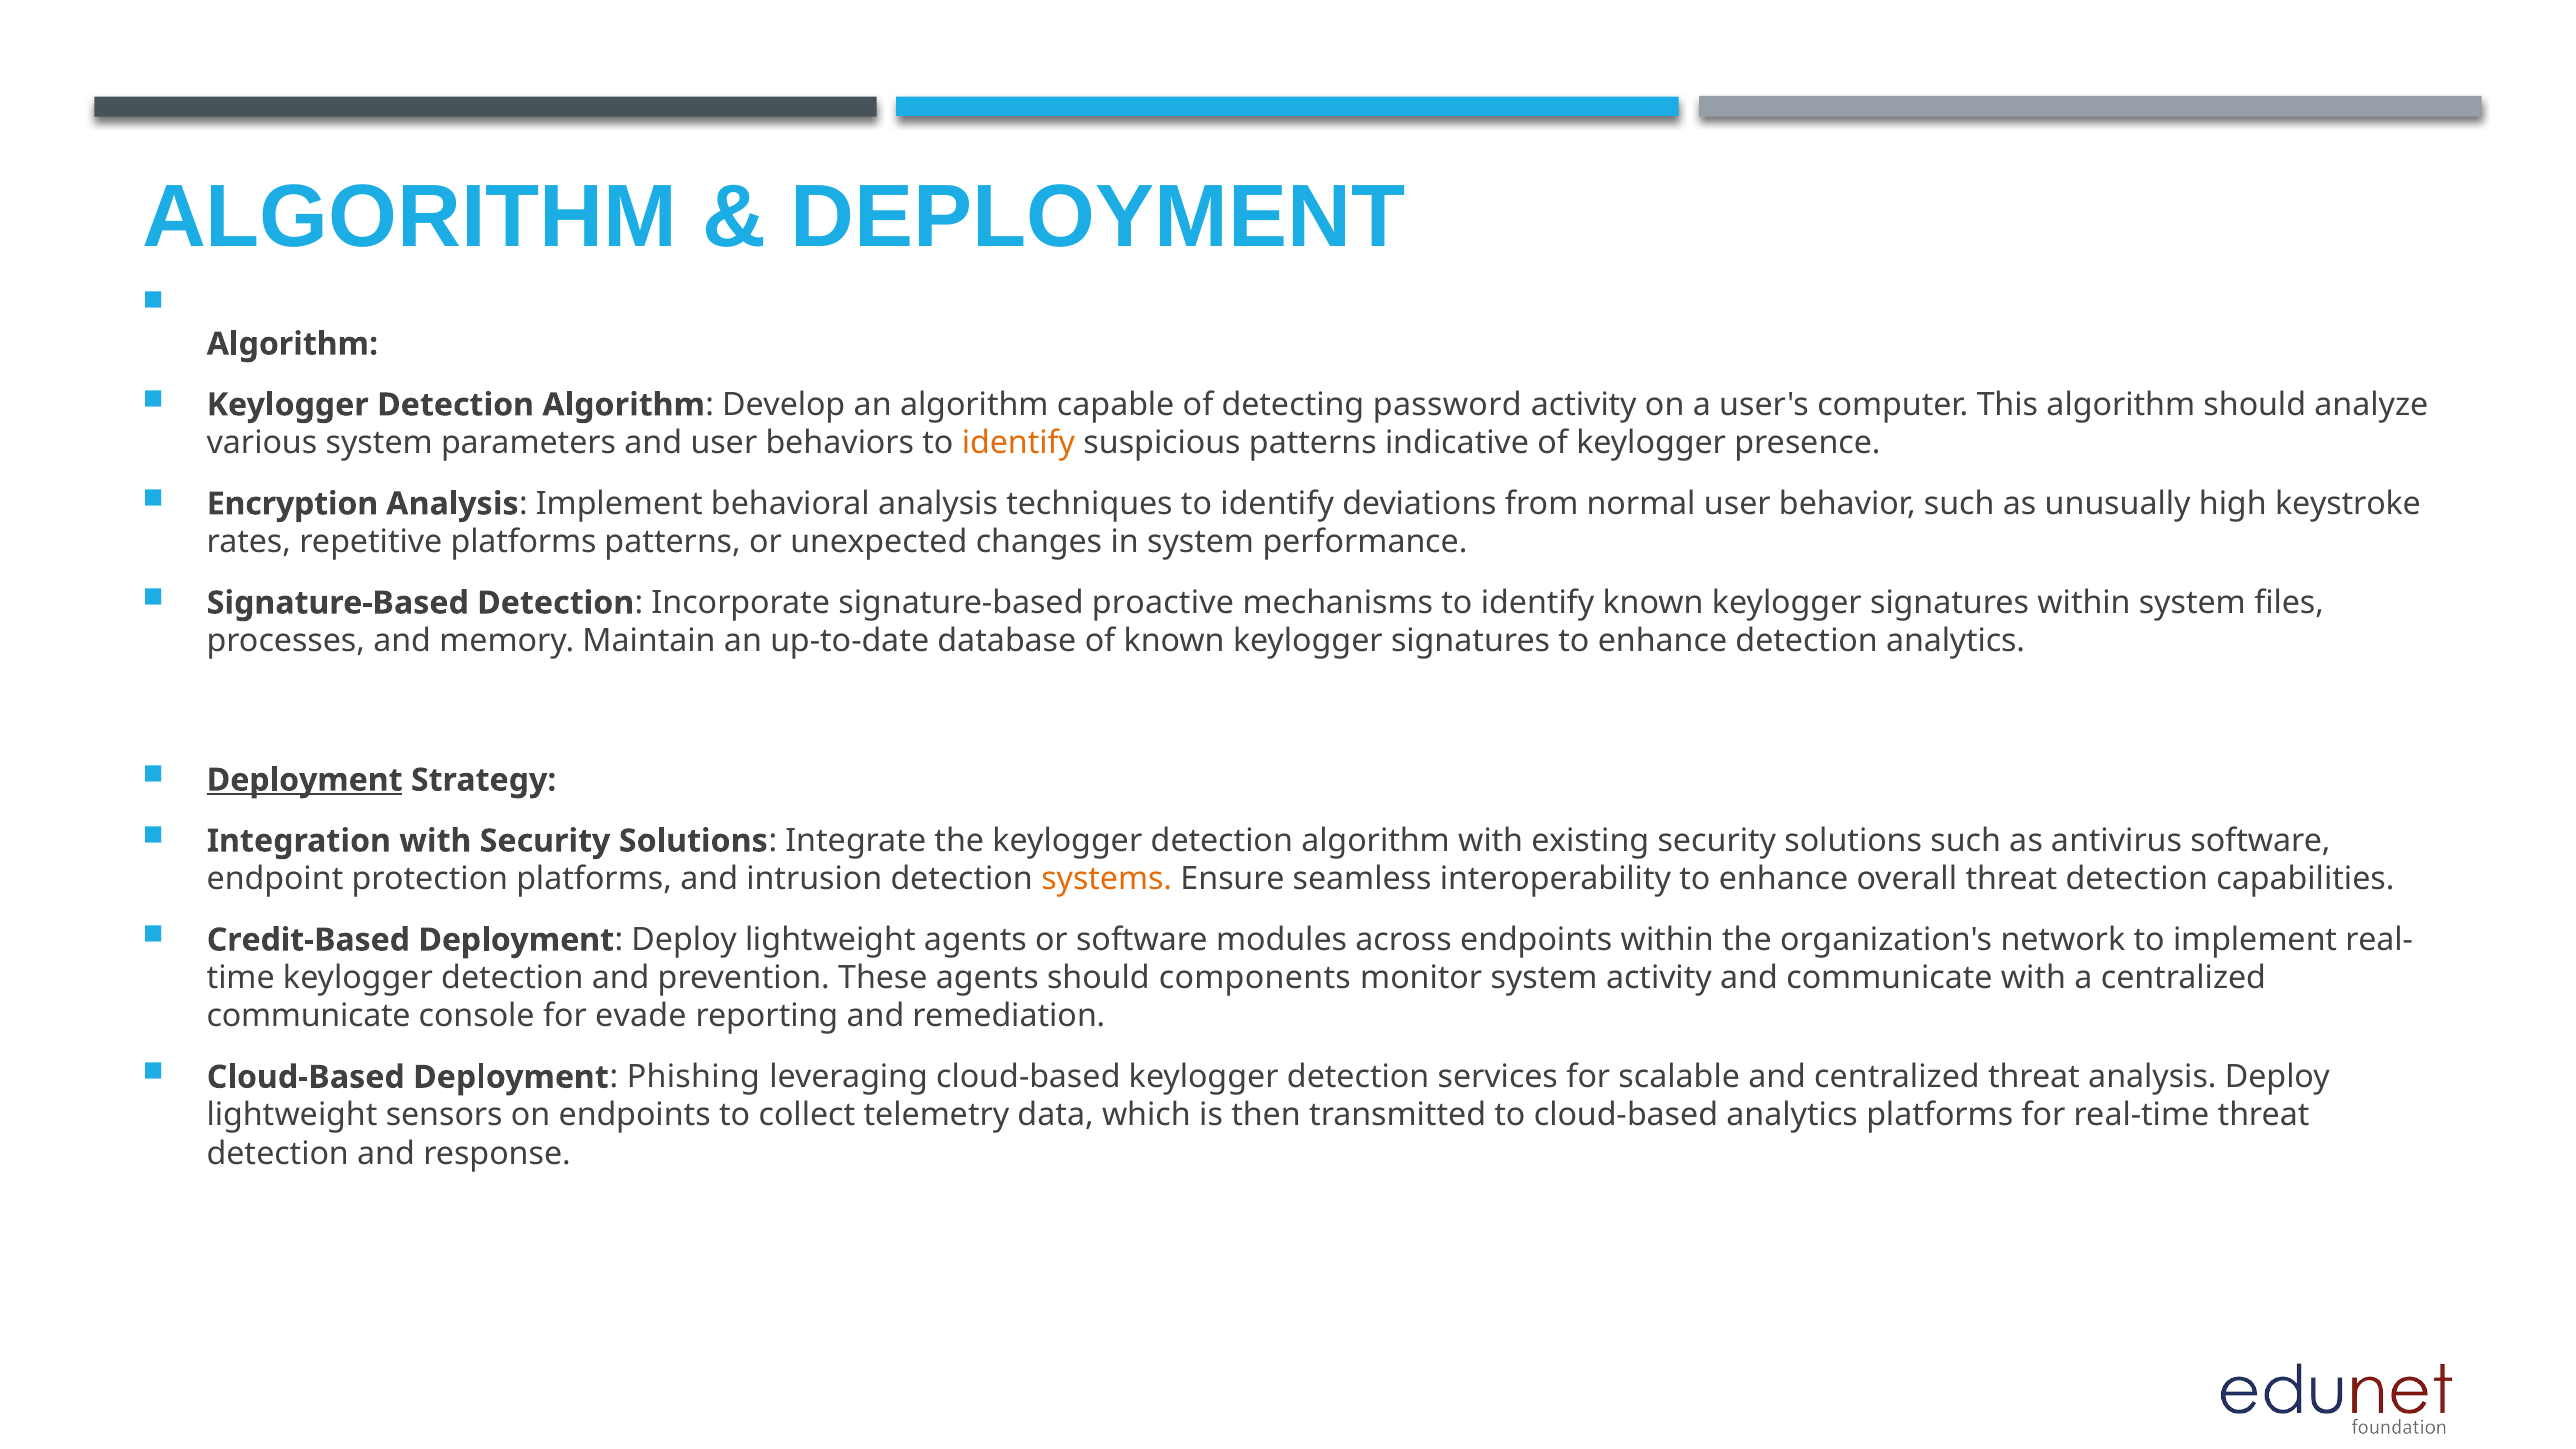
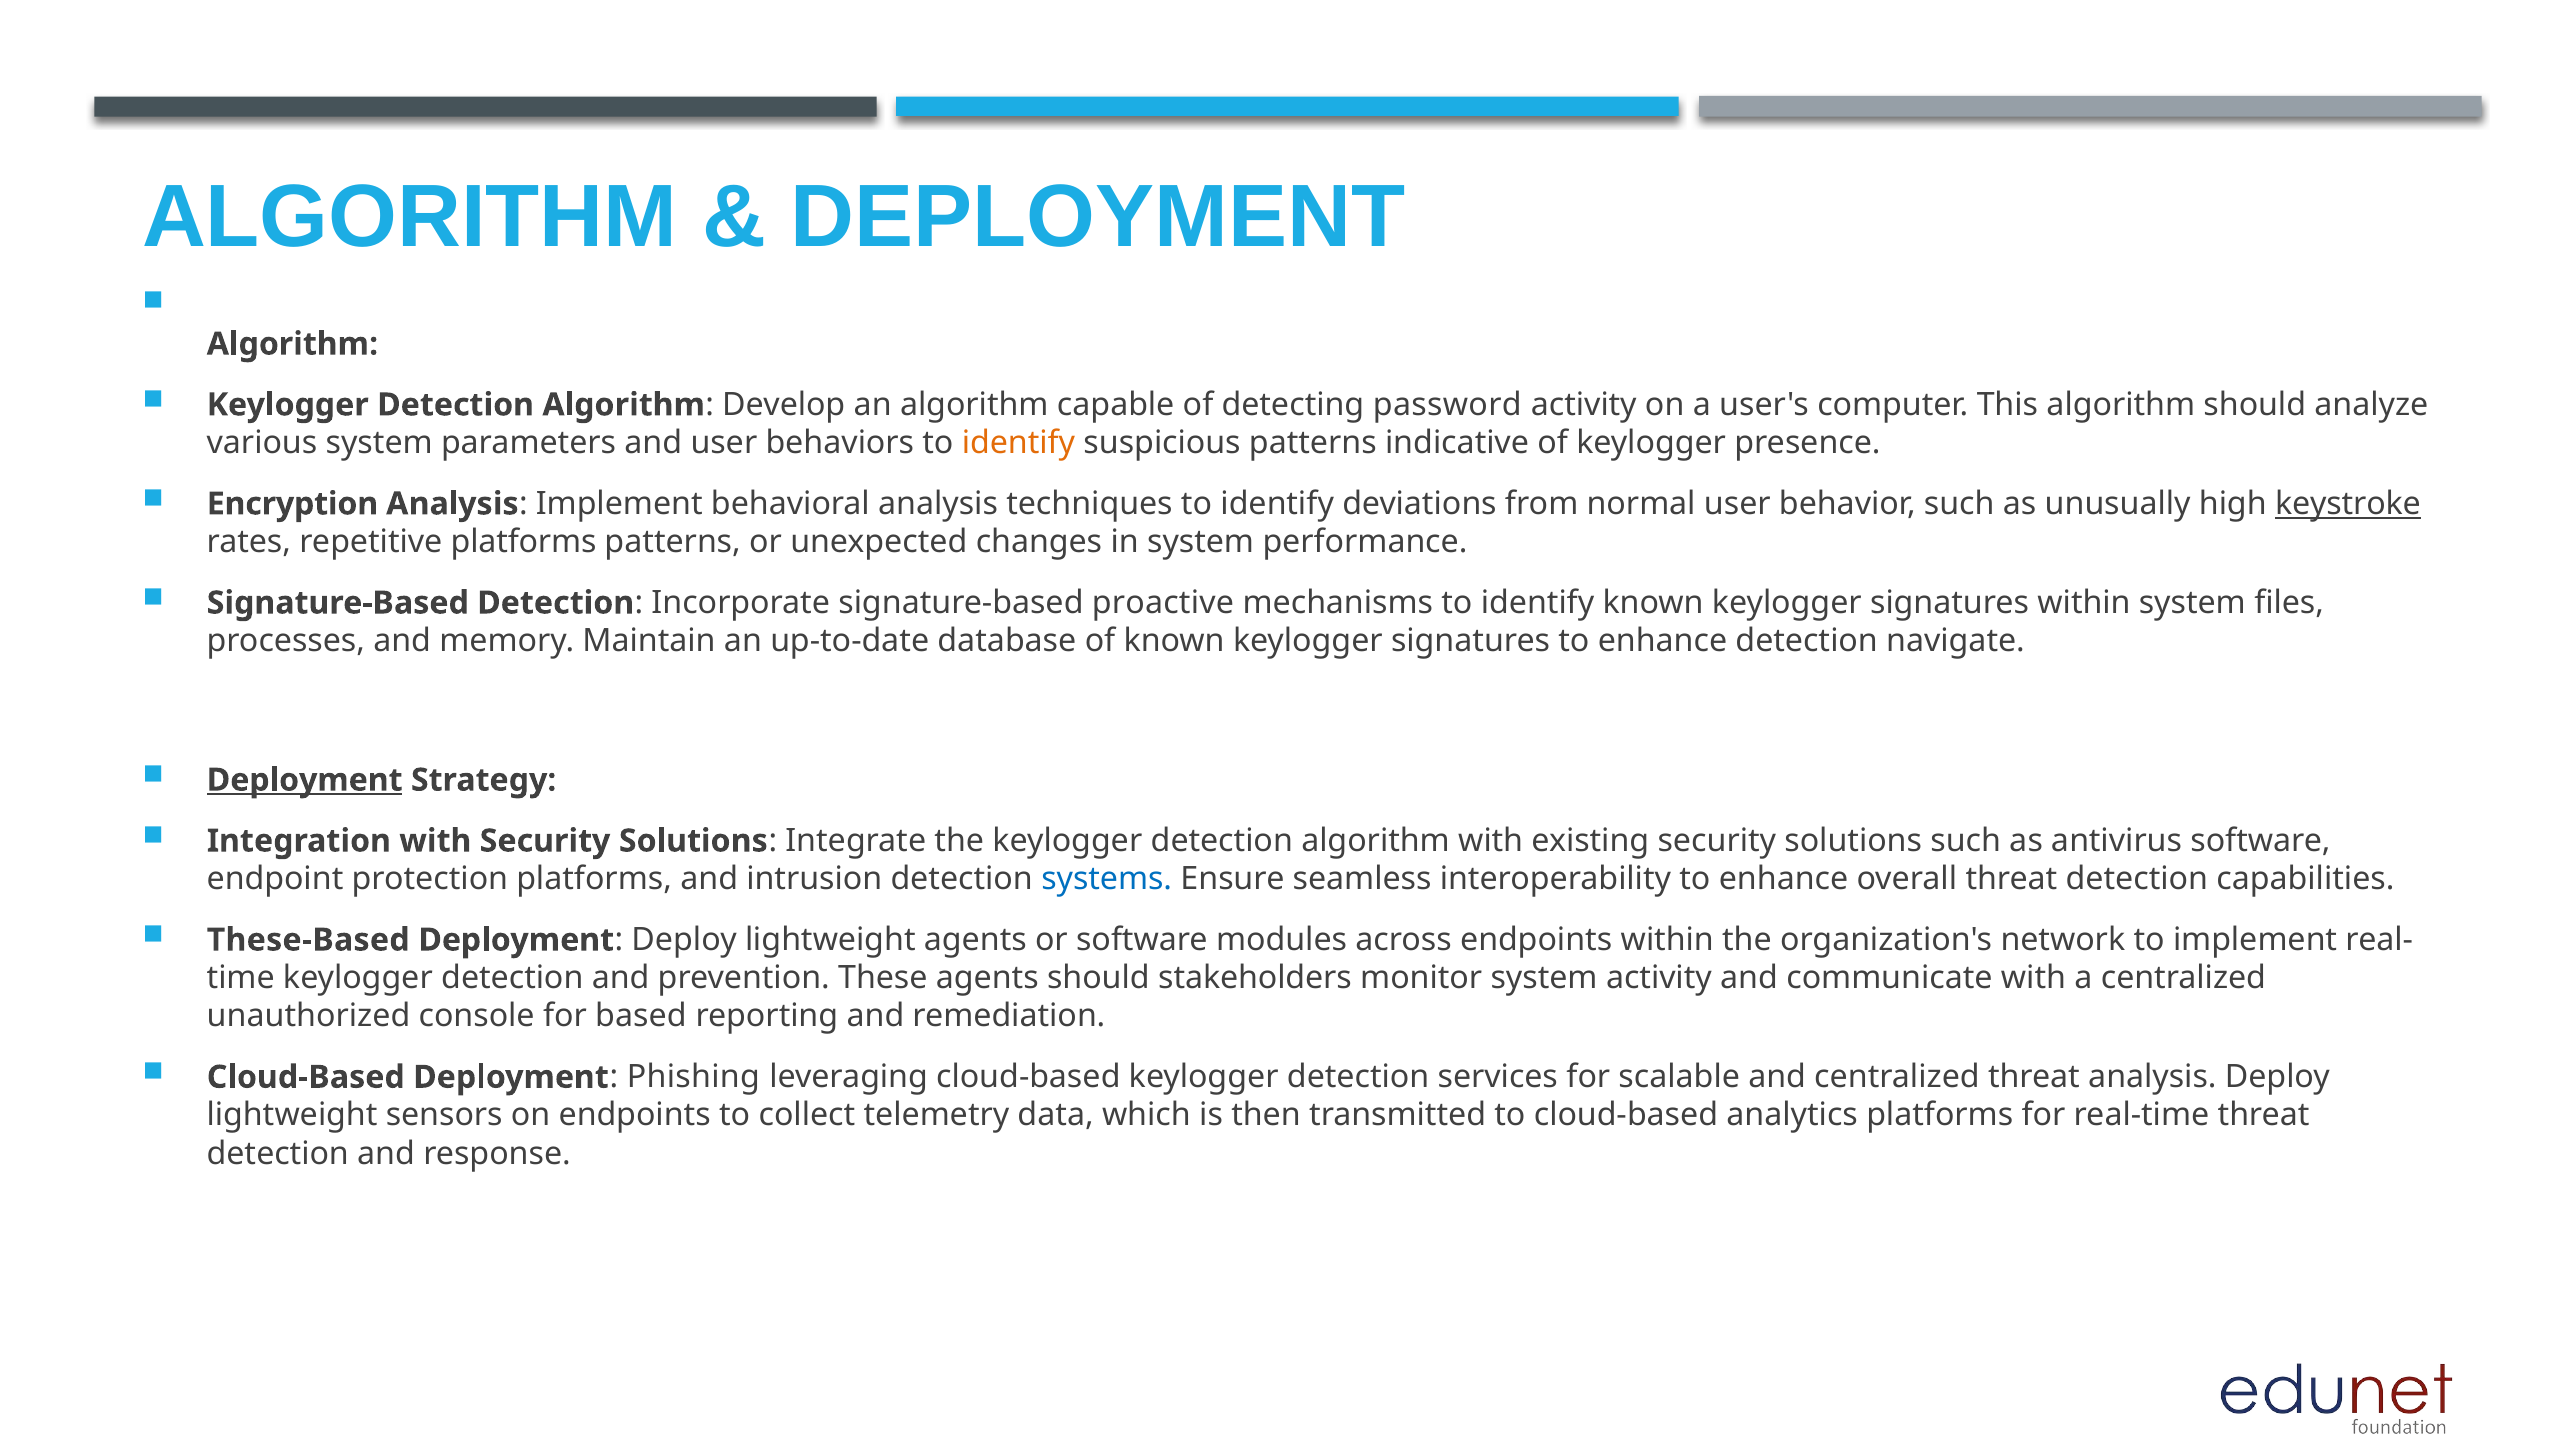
keystroke underline: none -> present
detection analytics: analytics -> navigate
systems colour: orange -> blue
Credit-Based: Credit-Based -> These-Based
components: components -> stakeholders
communicate at (309, 1016): communicate -> unauthorized
evade: evade -> based
